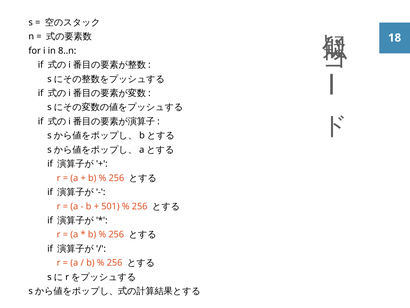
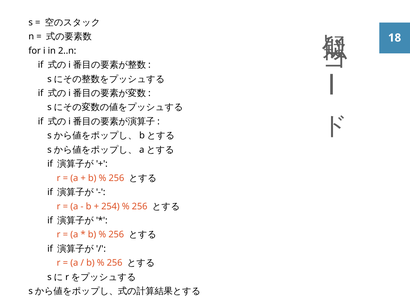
8..n: 8..n -> 2..n
501: 501 -> 254
